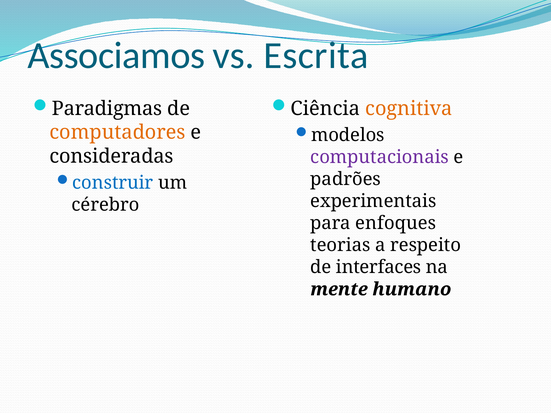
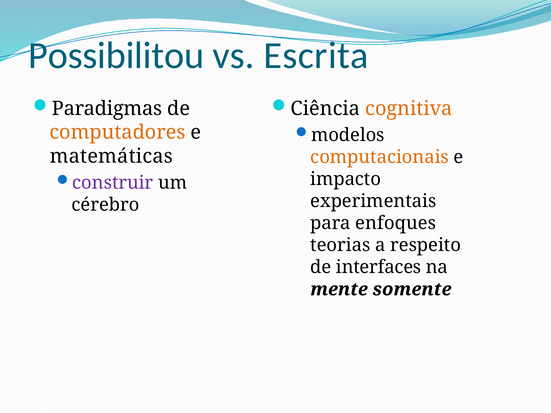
Associamos: Associamos -> Possibilitou
consideradas: consideradas -> matemáticas
computacionais colour: purple -> orange
padrões: padrões -> impacto
construir colour: blue -> purple
humano: humano -> somente
